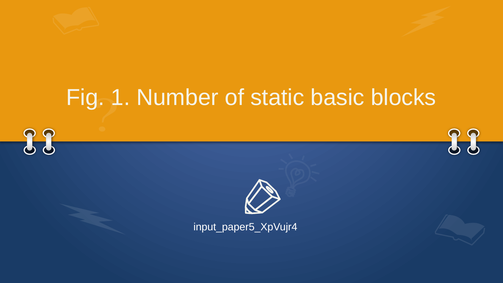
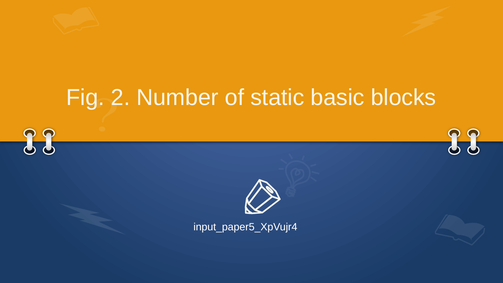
1: 1 -> 2
